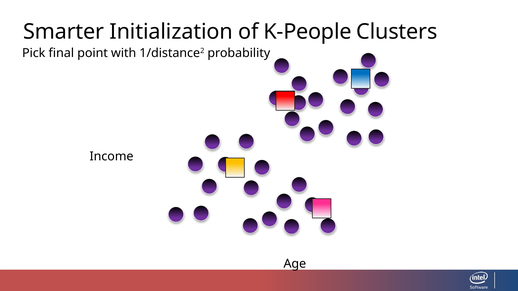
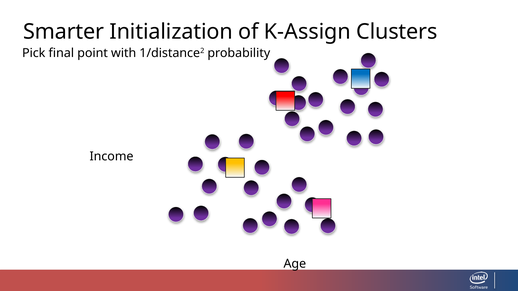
K-People: K-People -> K-Assign
